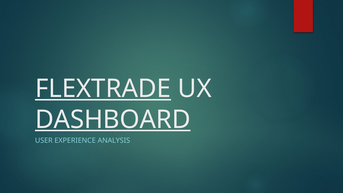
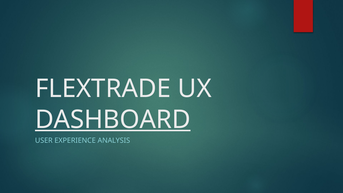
FLEXTRADE underline: present -> none
